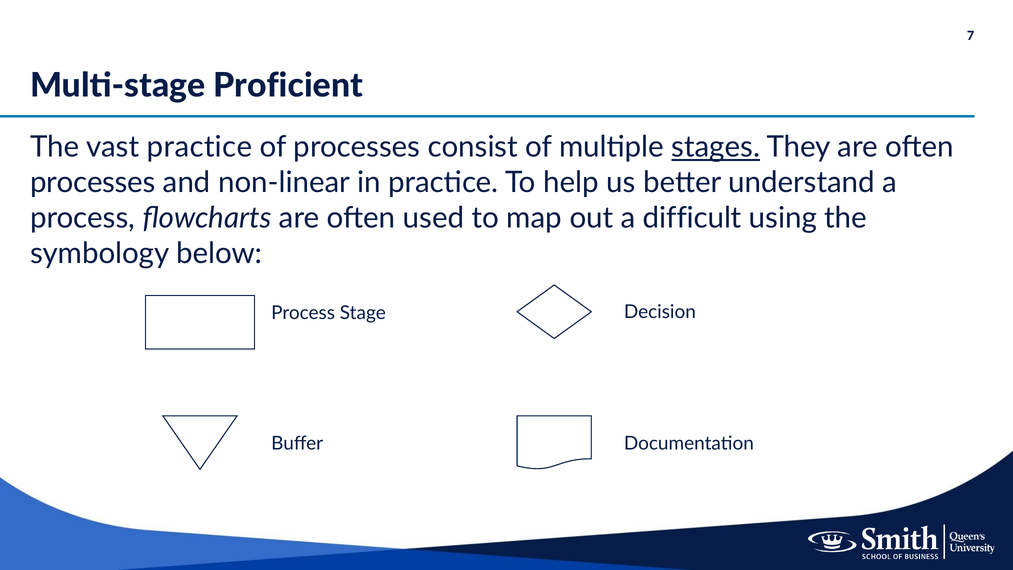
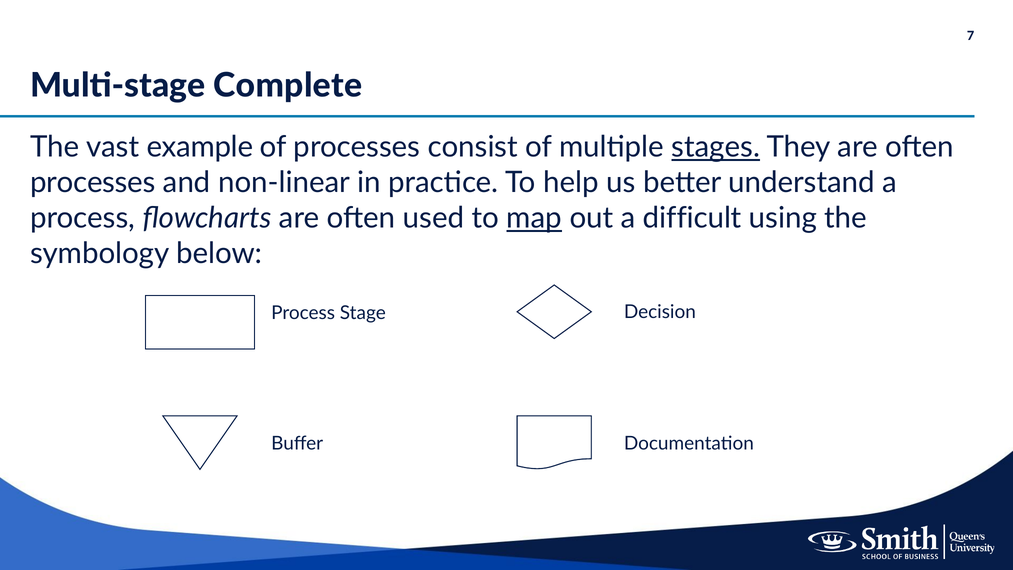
Proficient: Proficient -> Complete
vast practice: practice -> example
map underline: none -> present
